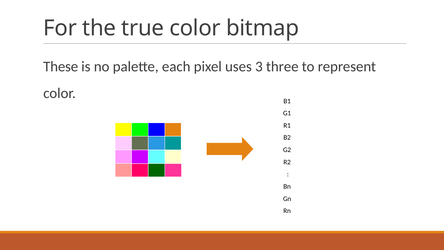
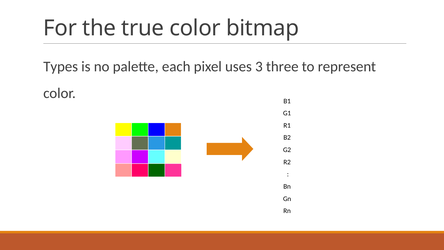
These: These -> Types
